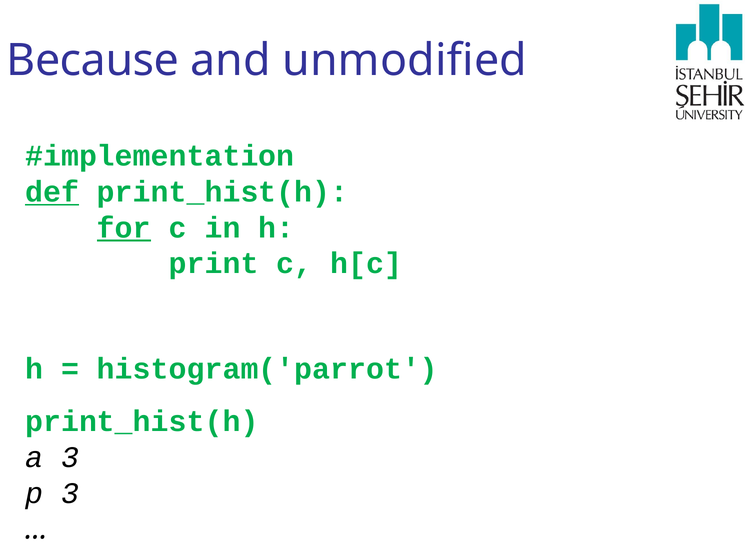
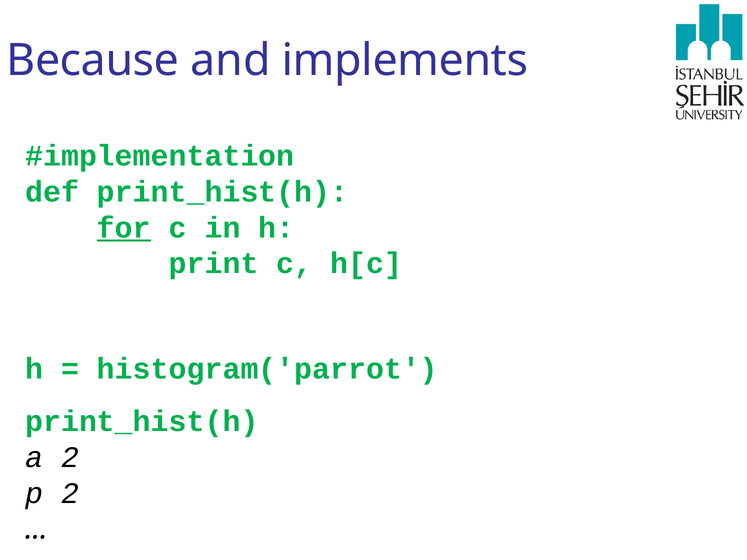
unmodified: unmodified -> implements
def underline: present -> none
a 3: 3 -> 2
p 3: 3 -> 2
